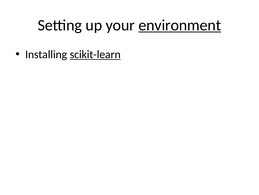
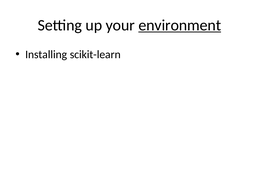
scikit-learn underline: present -> none
